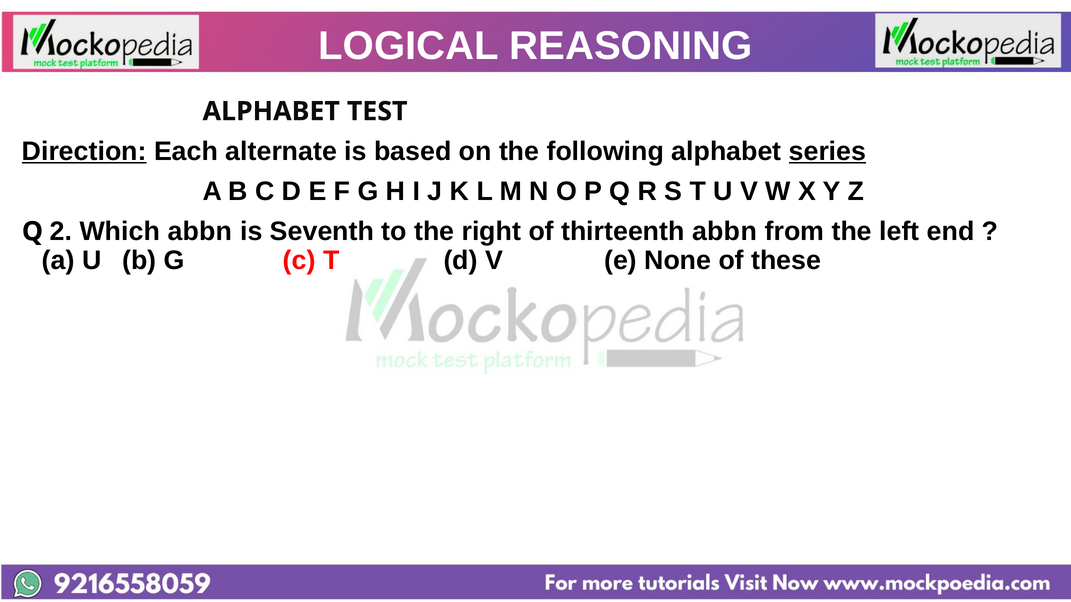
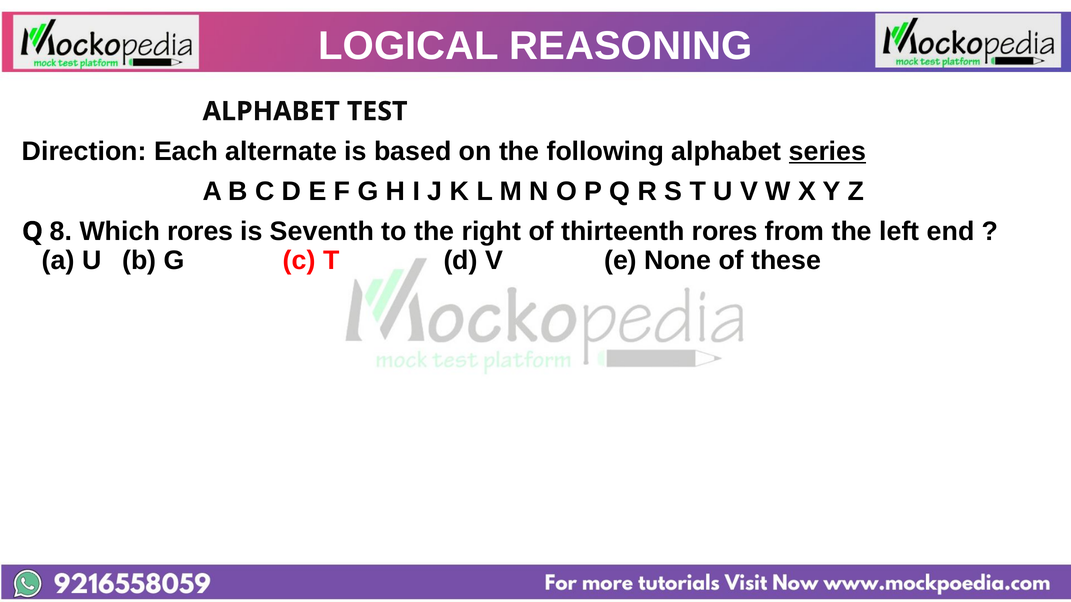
Direction underline: present -> none
2: 2 -> 8
Which abbn: abbn -> rores
thirteenth abbn: abbn -> rores
